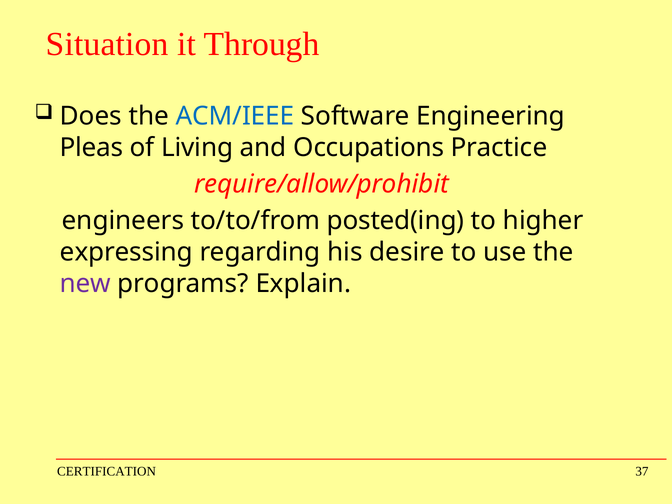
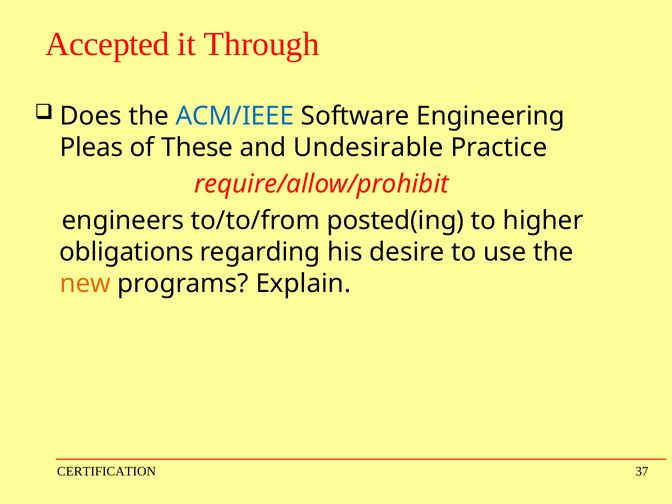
Situation: Situation -> Accepted
Living: Living -> These
Occupations: Occupations -> Undesirable
expressing: expressing -> obligations
new colour: purple -> orange
